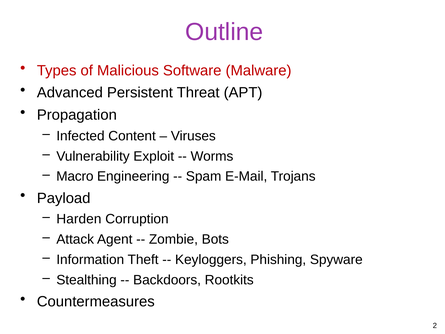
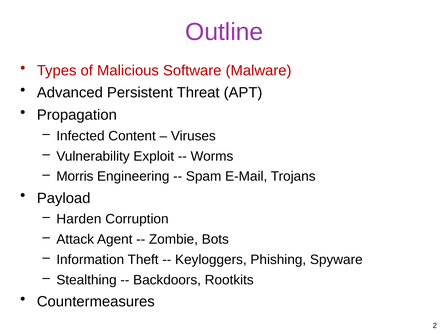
Macro: Macro -> Morris
